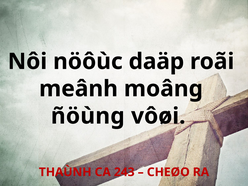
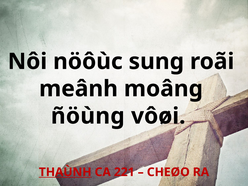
daäp: daäp -> sung
THAÙNH underline: none -> present
243: 243 -> 221
